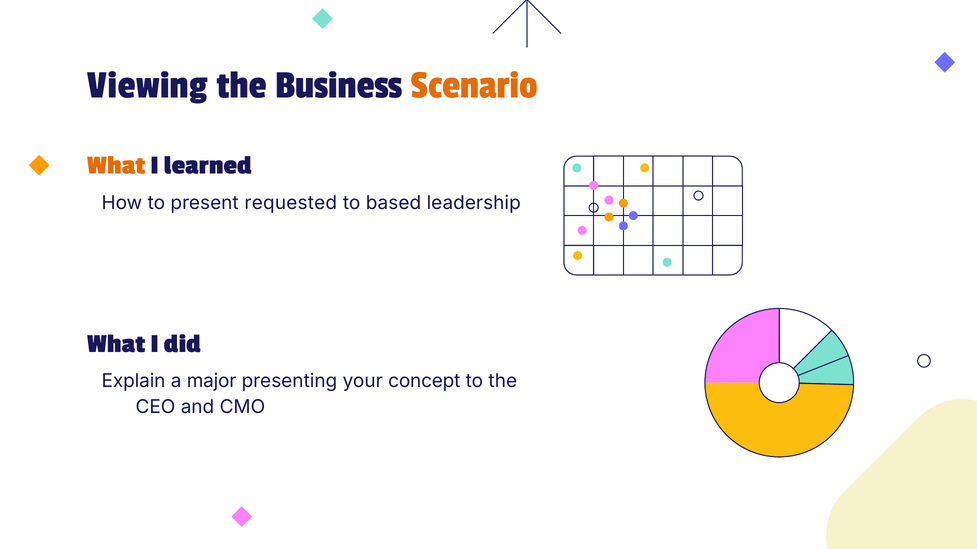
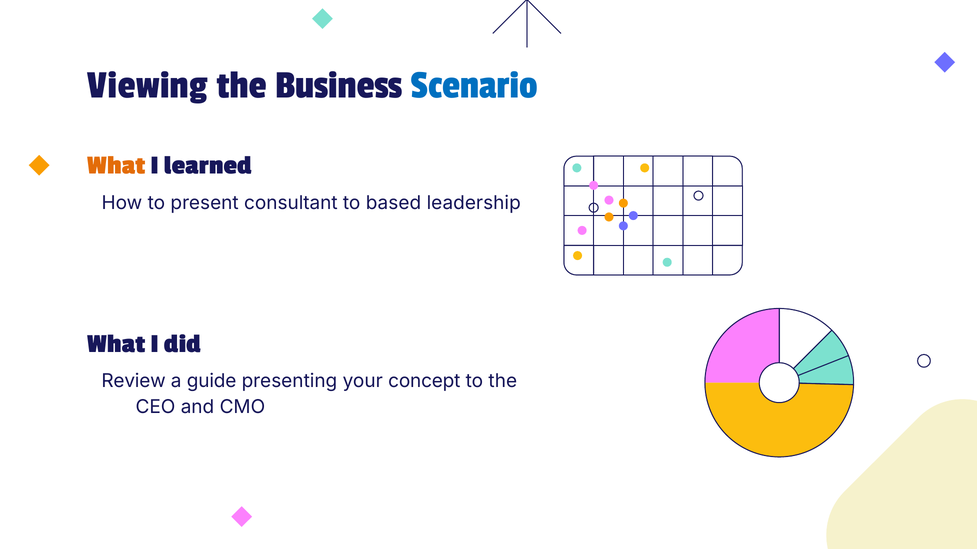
Scenario colour: orange -> blue
requested: requested -> consultant
Explain: Explain -> Review
major: major -> guide
